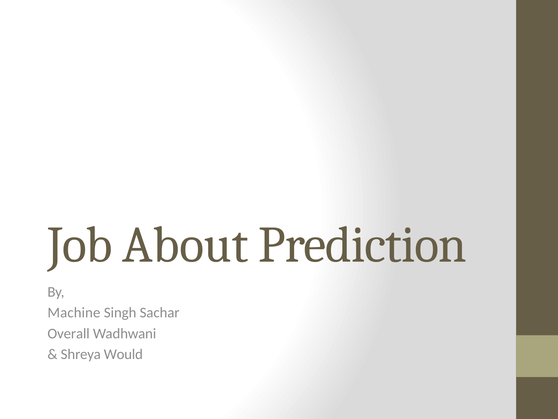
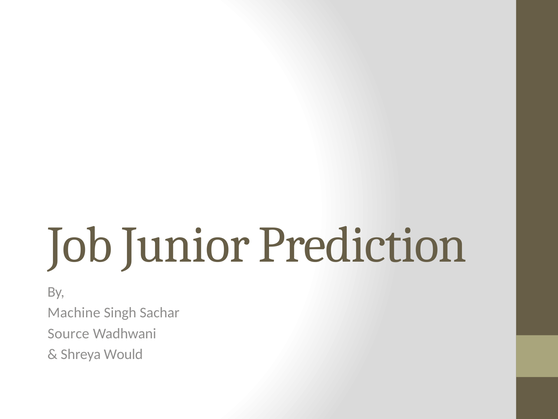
About: About -> Junior
Overall: Overall -> Source
